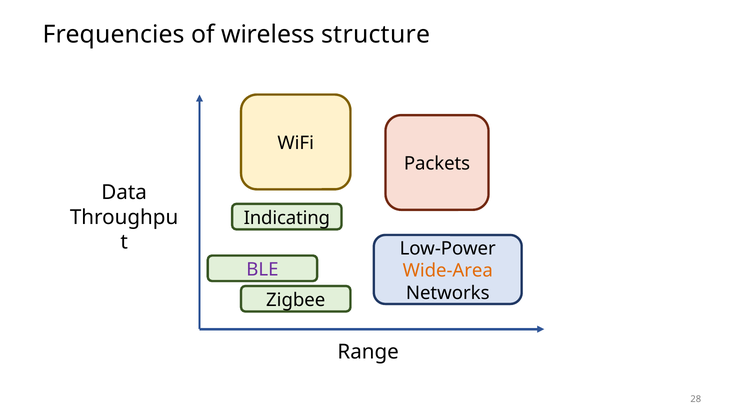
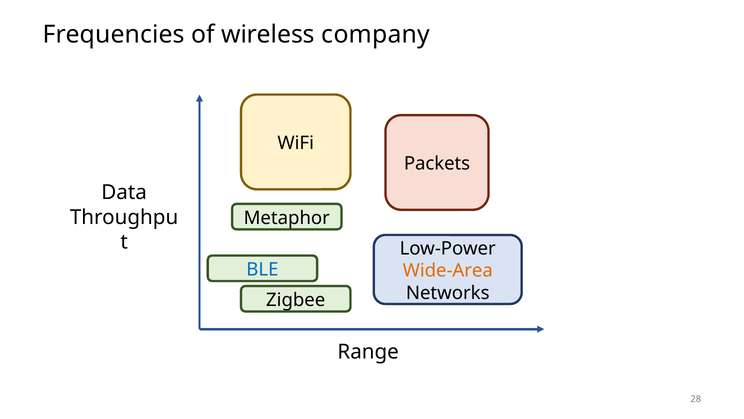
structure: structure -> company
Indicating: Indicating -> Metaphor
BLE colour: purple -> blue
